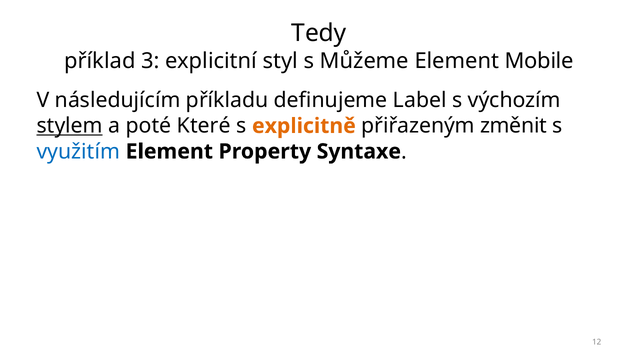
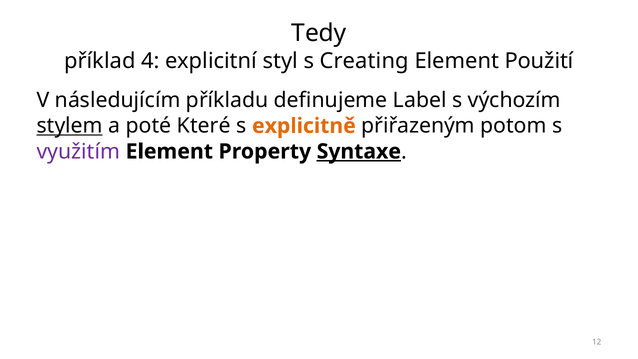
3: 3 -> 4
Můžeme: Můžeme -> Creating
Mobile: Mobile -> Použití
změnit: změnit -> potom
využitím colour: blue -> purple
Syntaxe underline: none -> present
